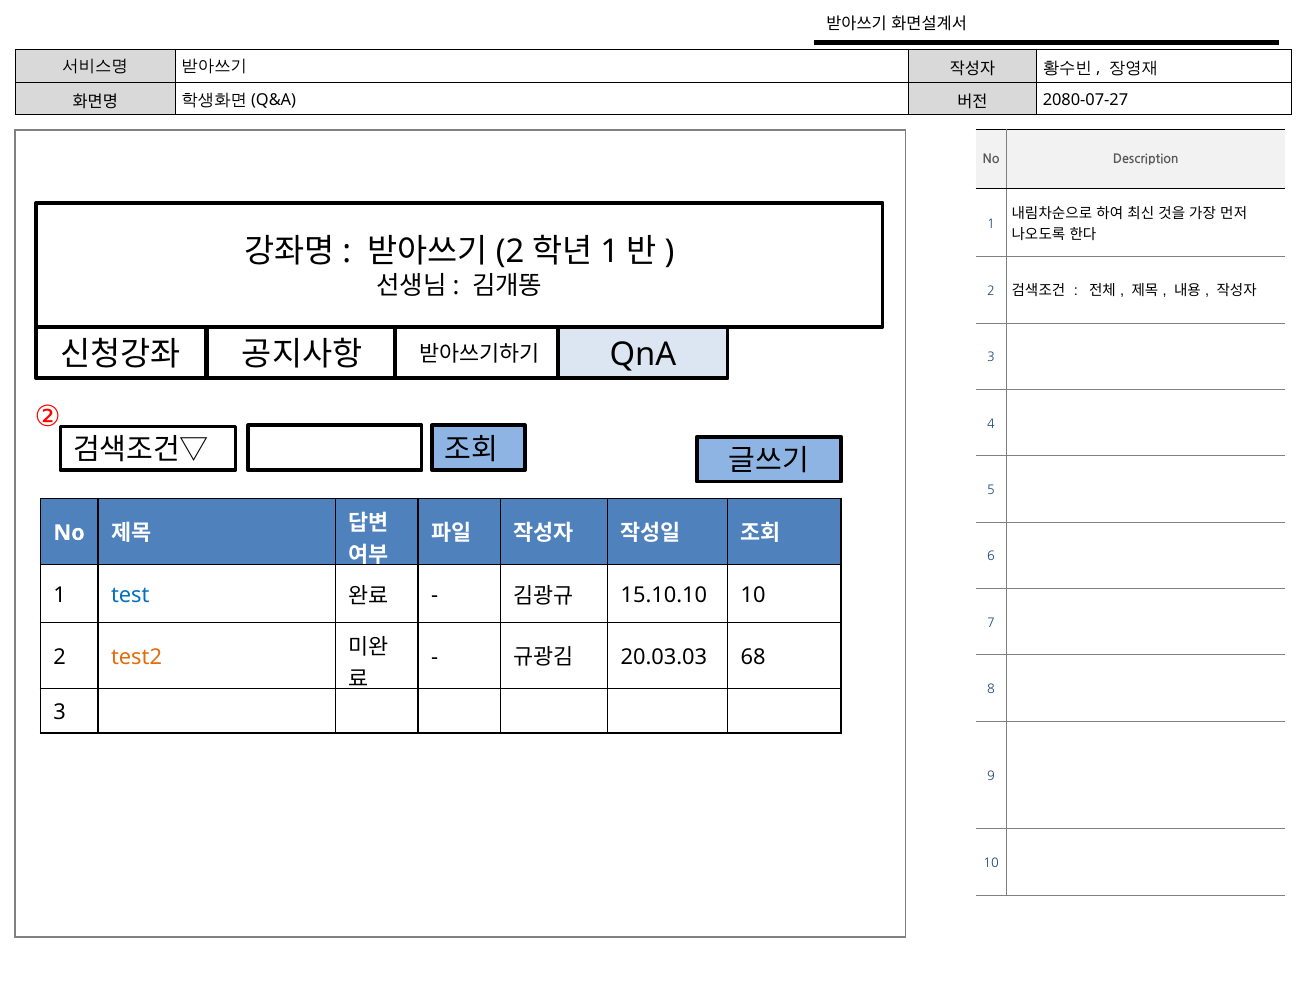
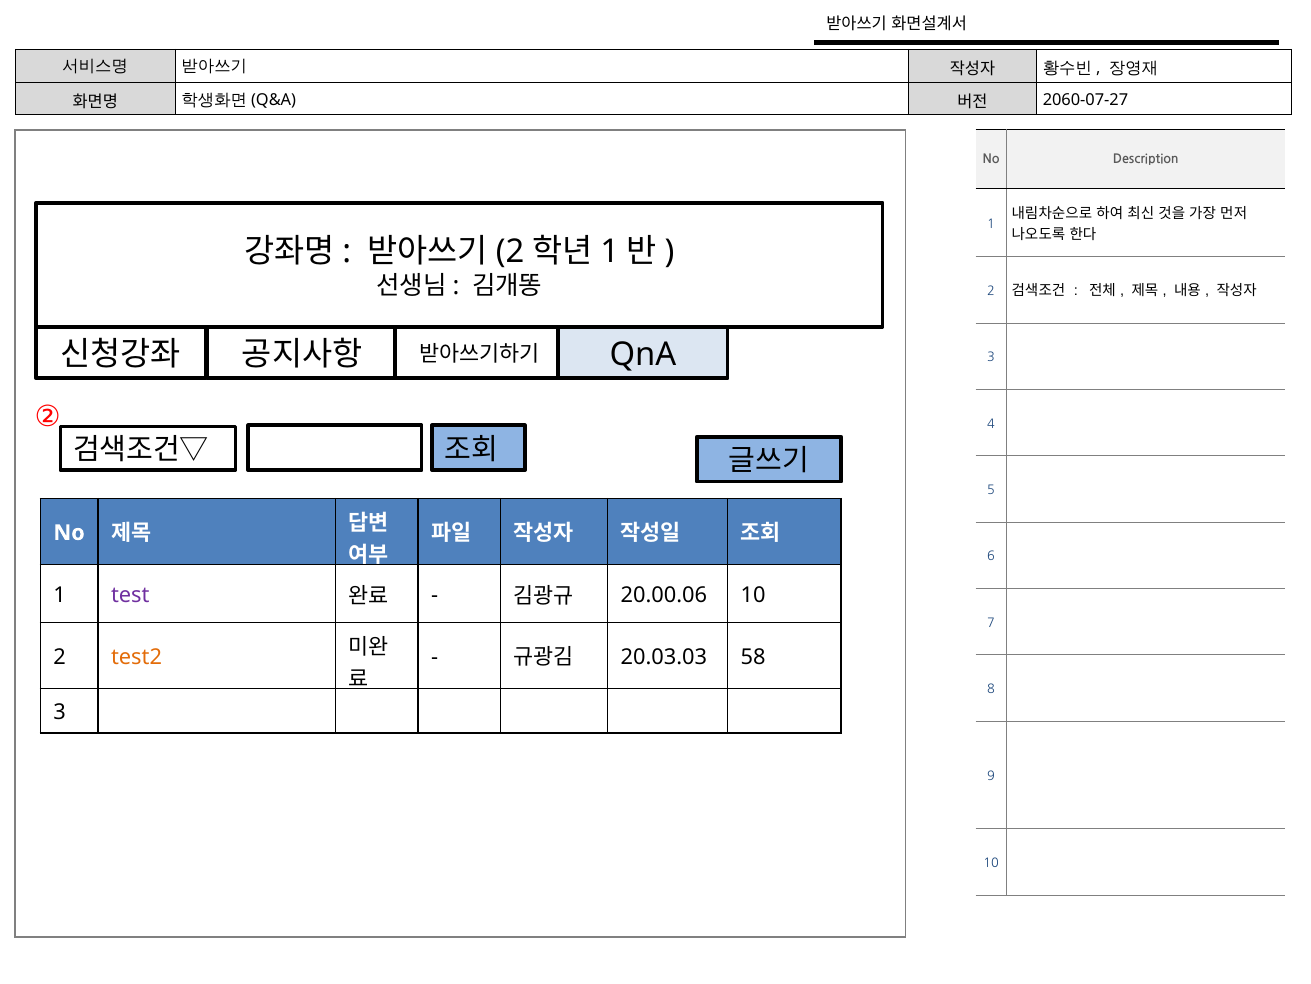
2080-07-27: 2080-07-27 -> 2060-07-27
test colour: blue -> purple
15.10.10: 15.10.10 -> 20.00.06
68: 68 -> 58
